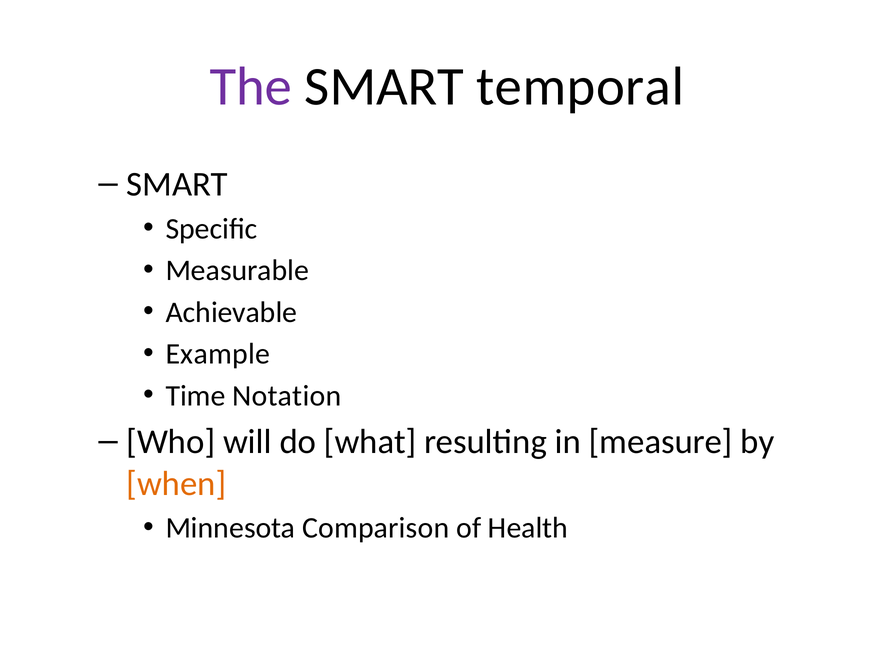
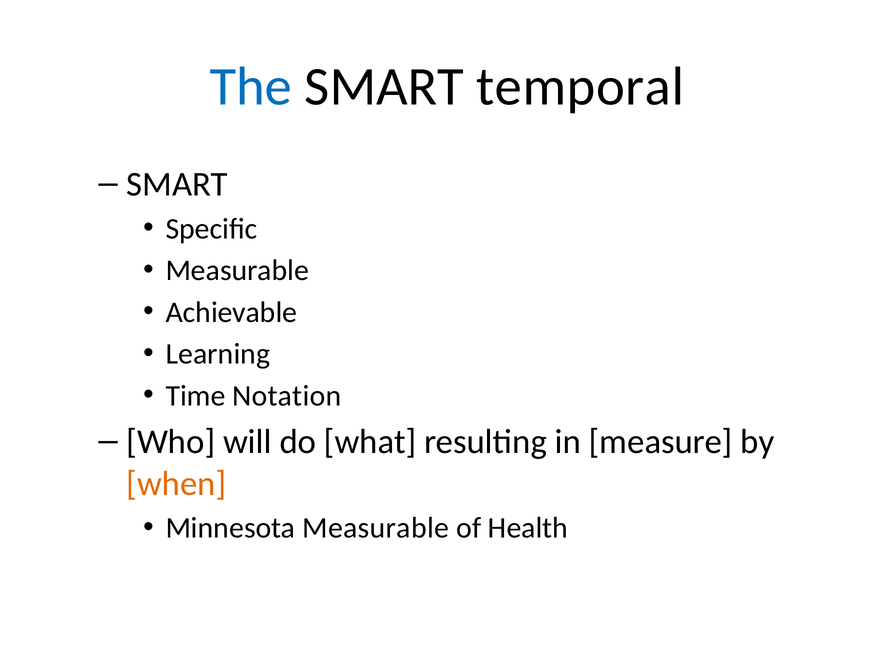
The colour: purple -> blue
Example: Example -> Learning
Minnesota Comparison: Comparison -> Measurable
